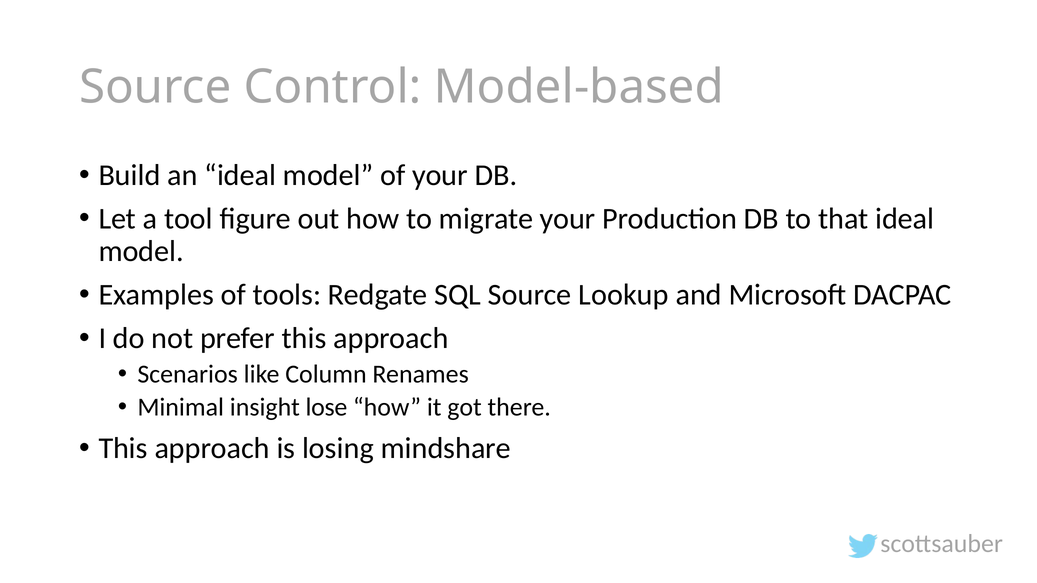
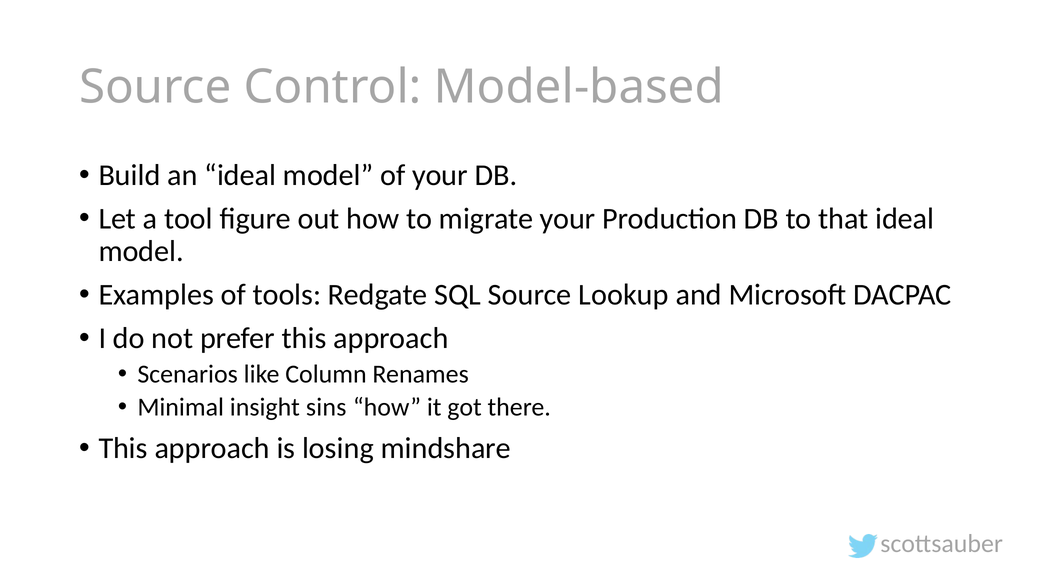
lose: lose -> sins
